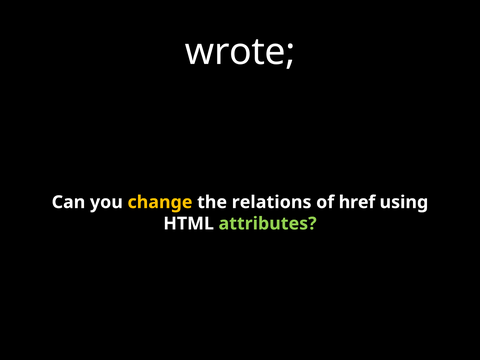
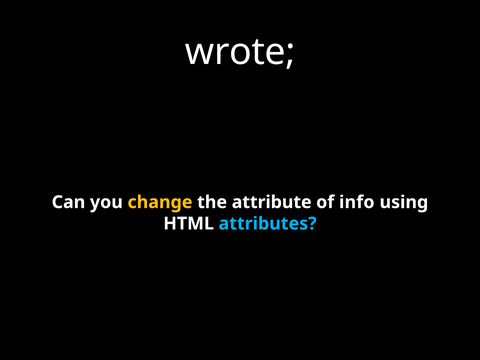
relations: relations -> attribute
href: href -> info
attributes colour: light green -> light blue
